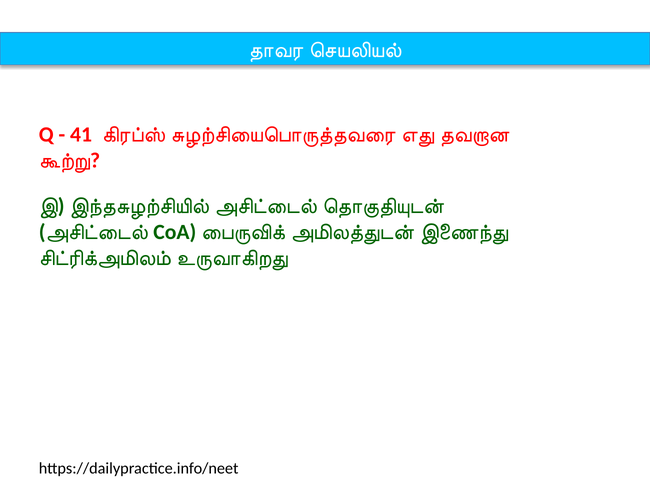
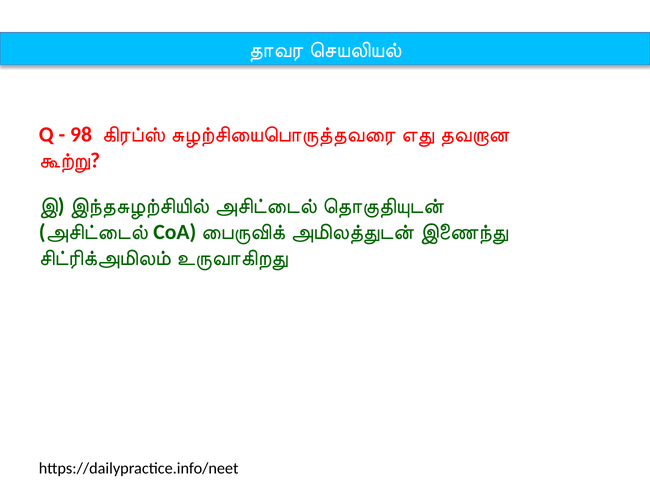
41: 41 -> 98
